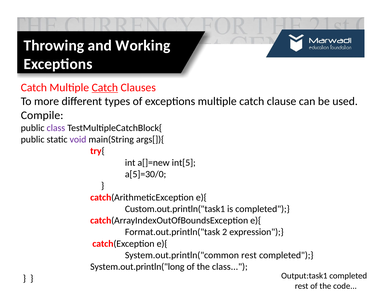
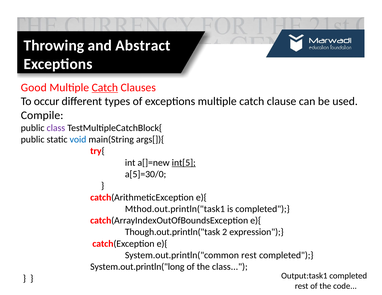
Working: Working -> Abstract
Catch at (34, 88): Catch -> Good
more: more -> occur
void colour: purple -> blue
int[5 underline: none -> present
Custom.out.println("task1: Custom.out.println("task1 -> Mthod.out.println("task1
Format.out.println("task: Format.out.println("task -> Though.out.println("task
